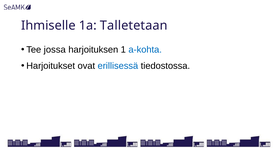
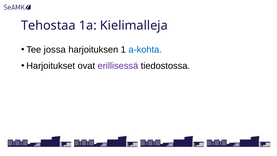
Ihmiselle: Ihmiselle -> Tehostaa
Talletetaan: Talletetaan -> Kielimalleja
erillisessä colour: blue -> purple
